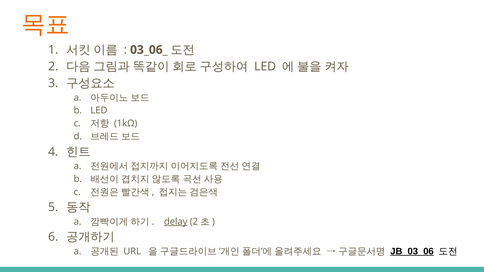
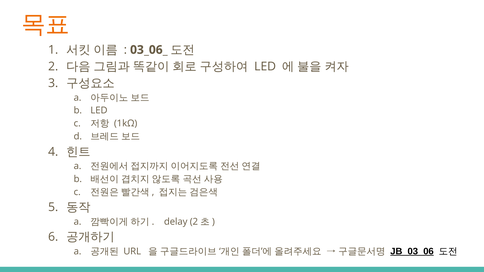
delay underline: present -> none
